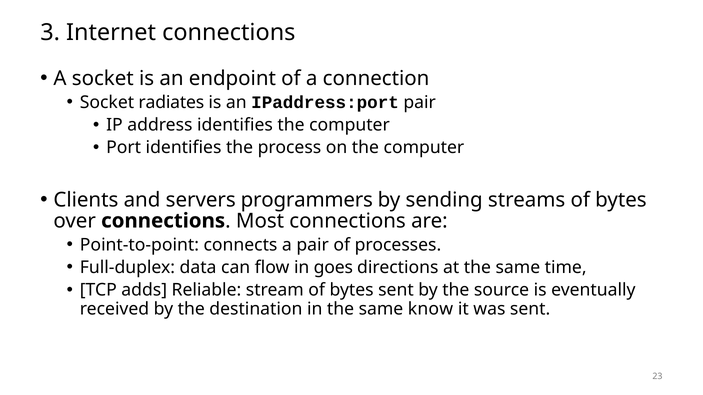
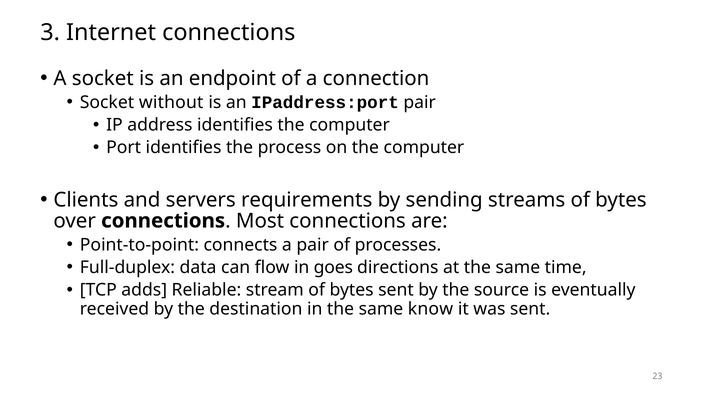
radiates: radiates -> without
programmers: programmers -> requirements
